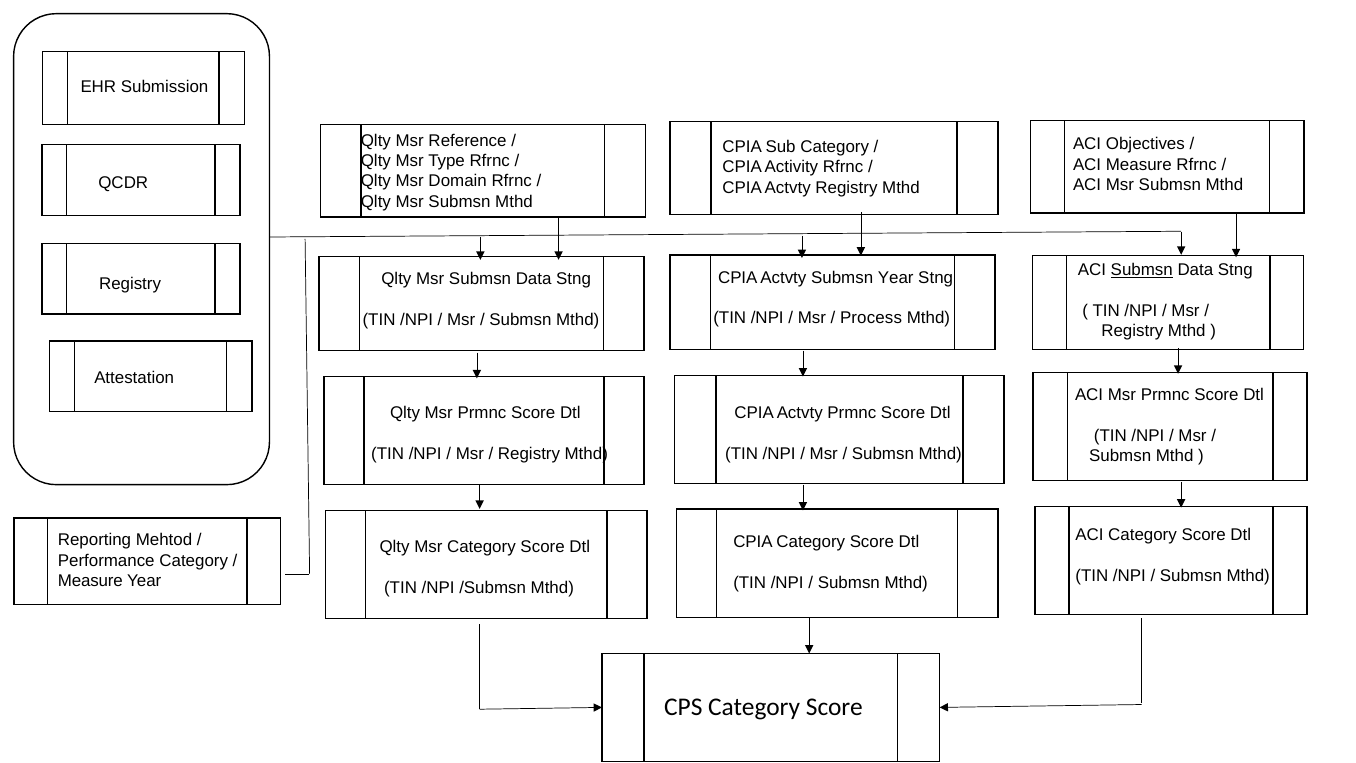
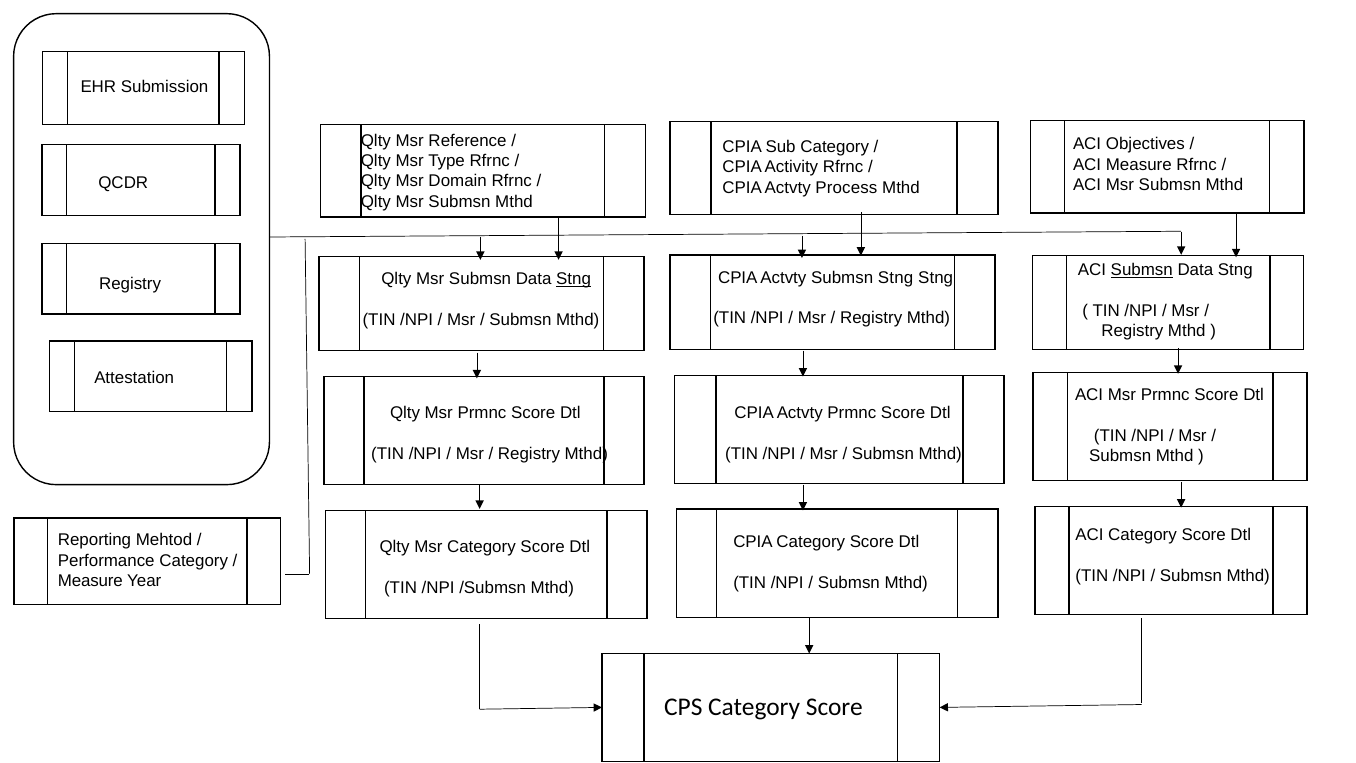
Actvty Registry: Registry -> Process
Submsn Year: Year -> Stng
Stng at (574, 279) underline: none -> present
Process at (871, 318): Process -> Registry
